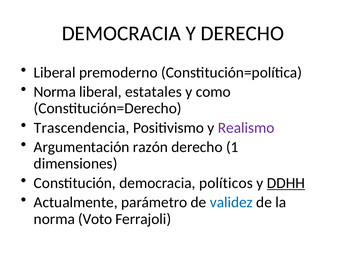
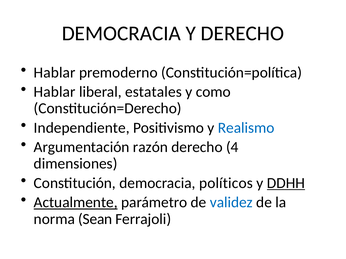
Liberal at (55, 73): Liberal -> Hablar
Norma at (55, 92): Norma -> Hablar
Trascendencia: Trascendencia -> Independiente
Realismo colour: purple -> blue
1: 1 -> 4
Actualmente underline: none -> present
Voto: Voto -> Sean
